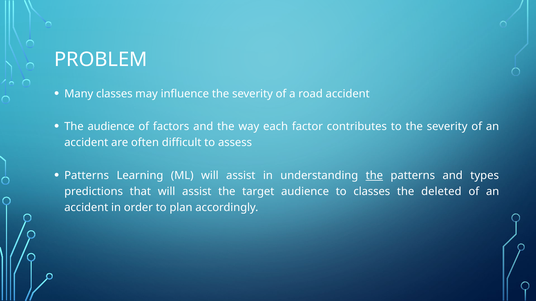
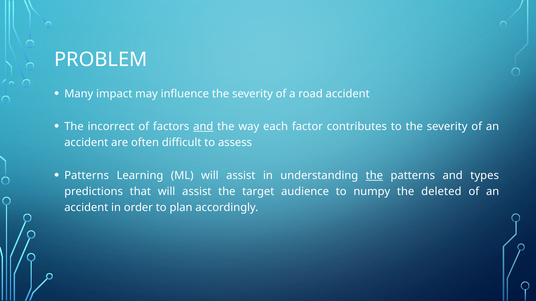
Many classes: classes -> impact
The audience: audience -> incorrect
and at (203, 127) underline: none -> present
to classes: classes -> numpy
